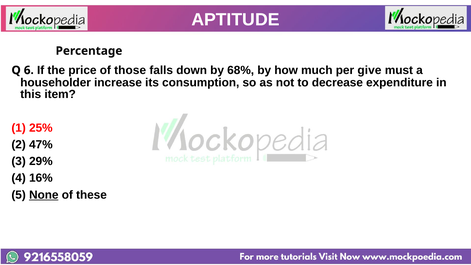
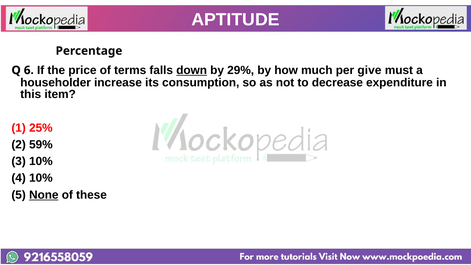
those: those -> terms
down underline: none -> present
68%: 68% -> 29%
47%: 47% -> 59%
3 29%: 29% -> 10%
4 16%: 16% -> 10%
